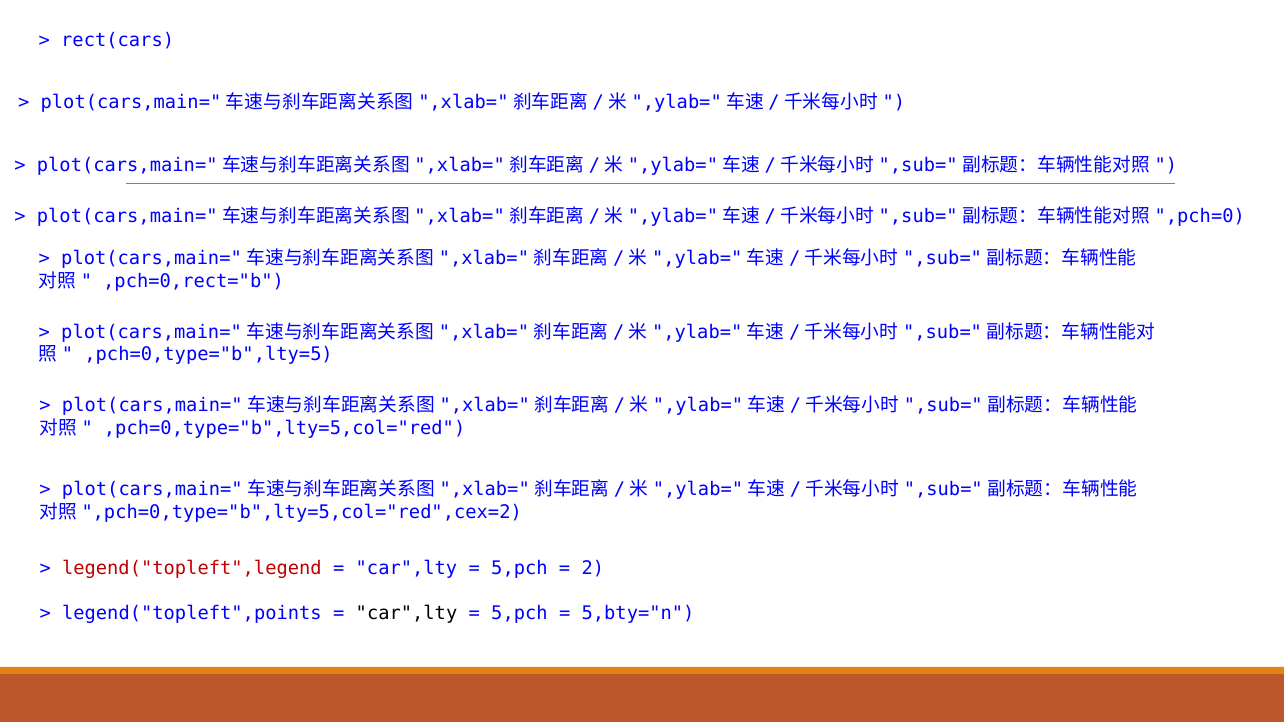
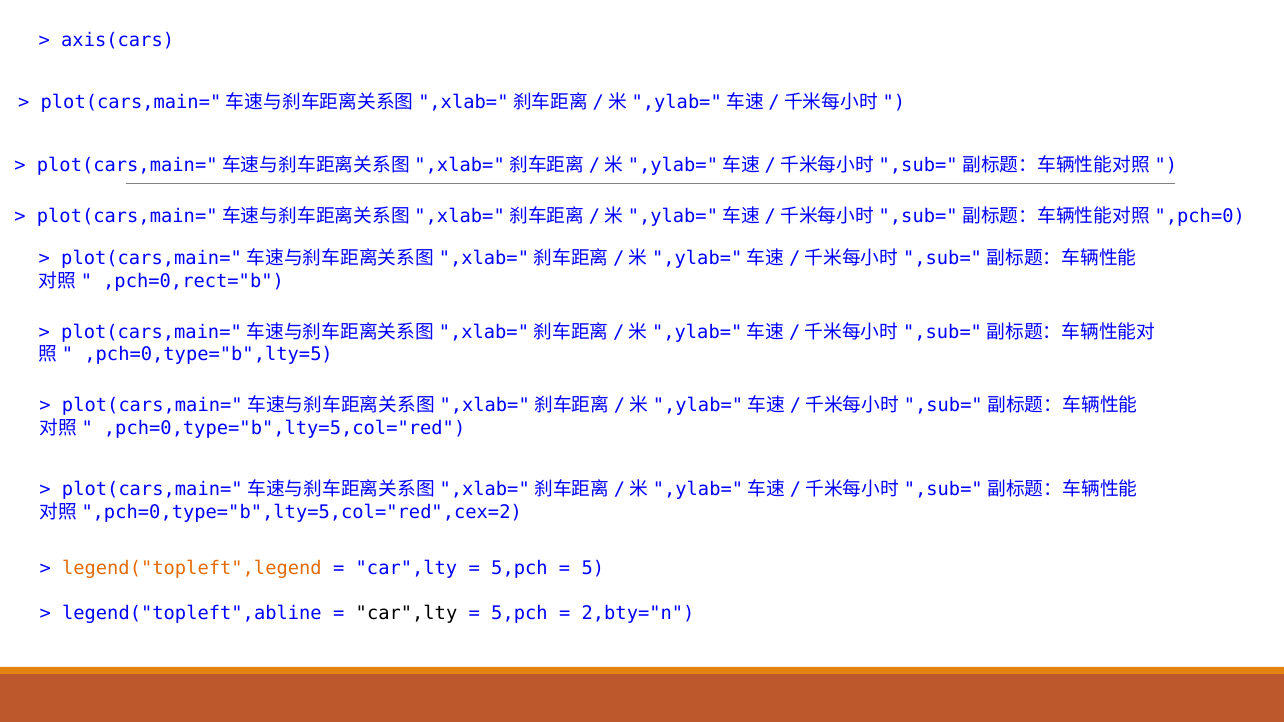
rect(cars: rect(cars -> axis(cars
legend("topleft",legend colour: red -> orange
2: 2 -> 5
legend("topleft",points: legend("topleft",points -> legend("topleft",abline
5,bty="n: 5,bty="n -> 2,bty="n
